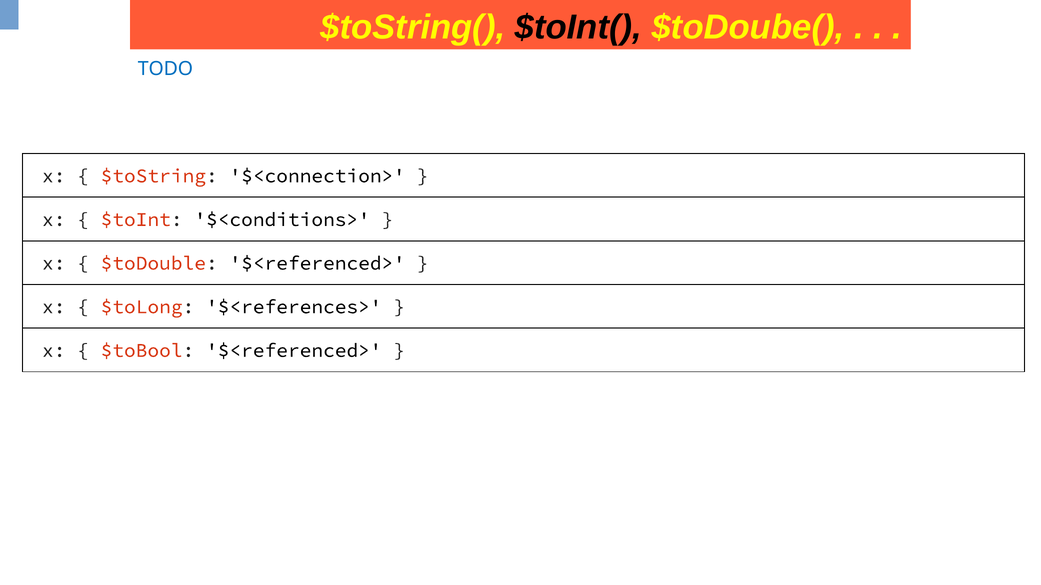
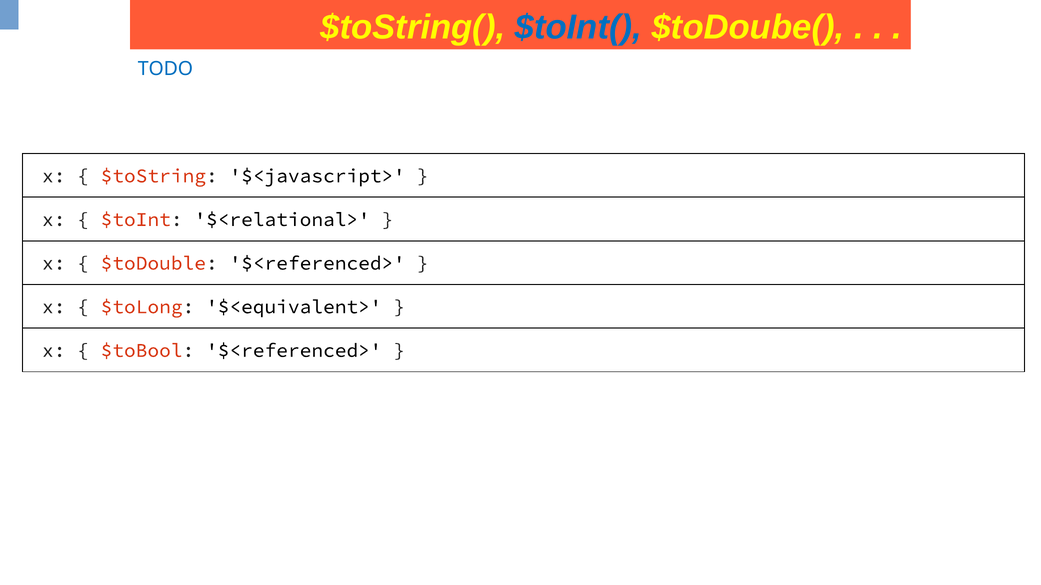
$toInt( colour: black -> blue
$<connection>: $<connection> -> $<javascript>
$<conditions>: $<conditions> -> $<relational>
$<references>: $<references> -> $<equivalent>
